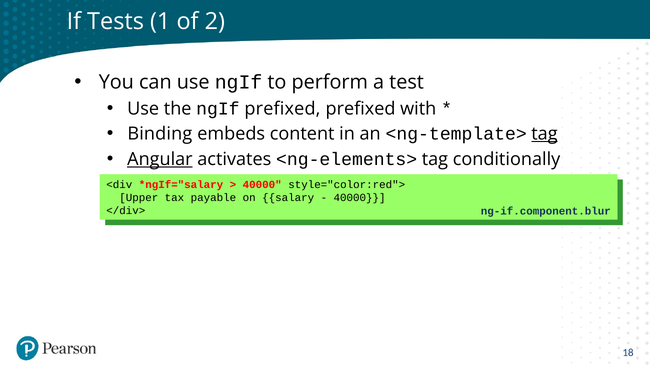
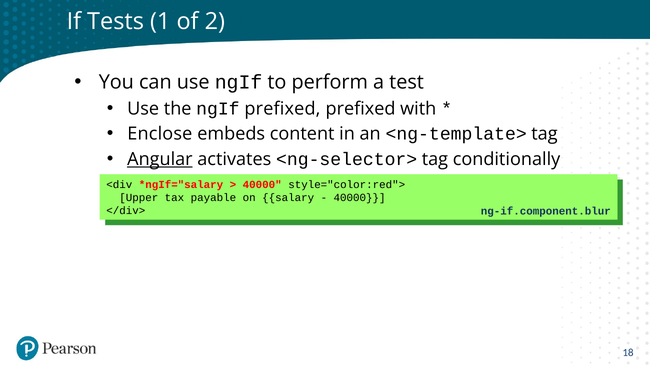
Binding: Binding -> Enclose
tag at (544, 134) underline: present -> none
<ng-elements>: <ng-elements> -> <ng-selector>
